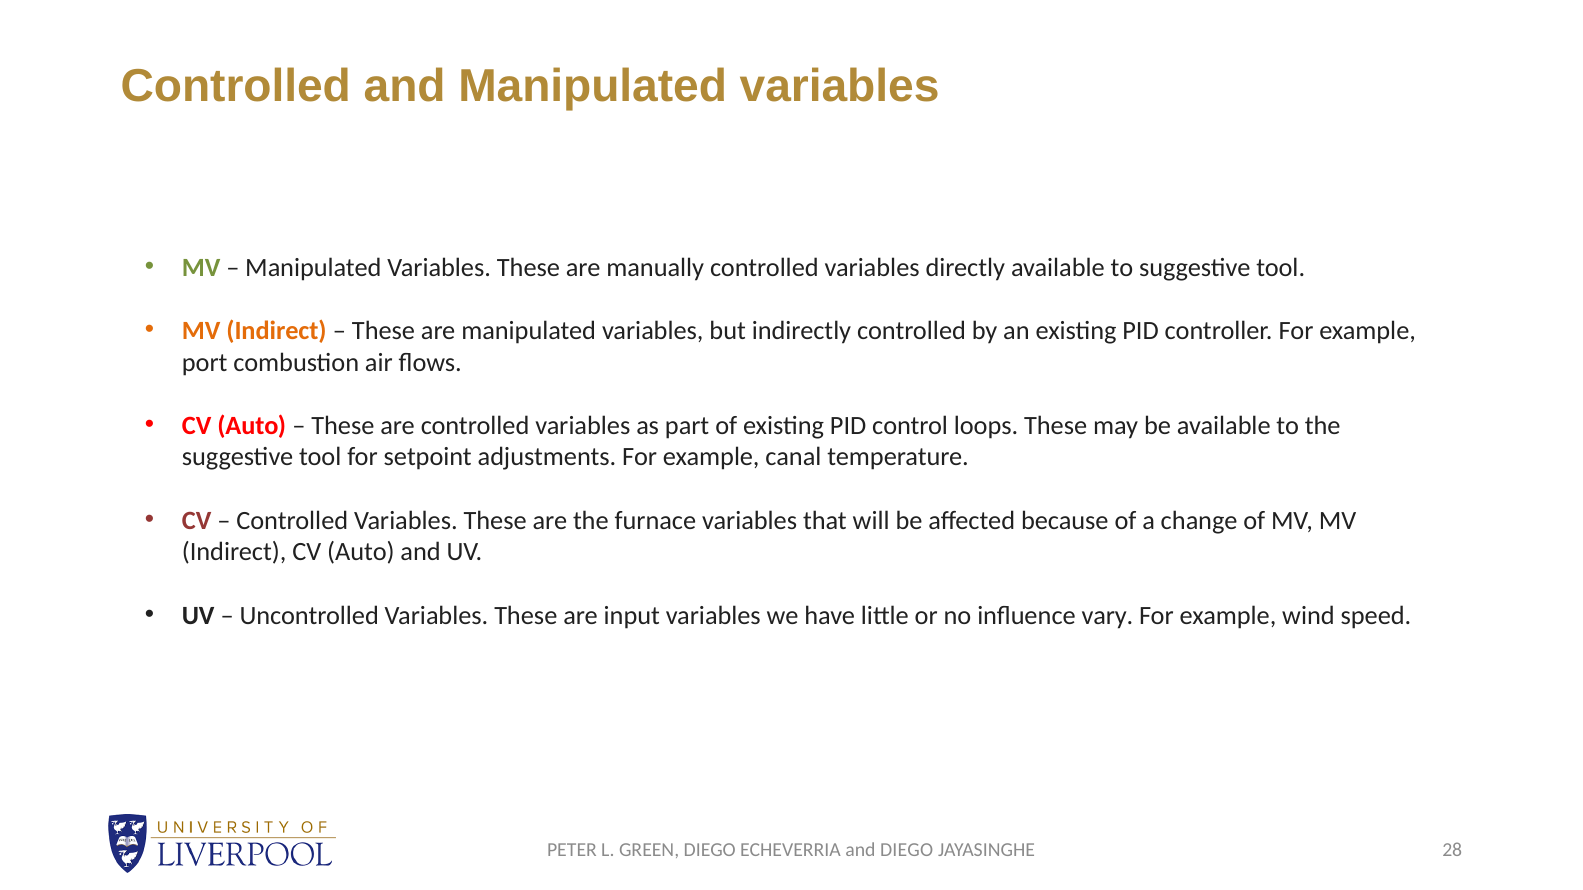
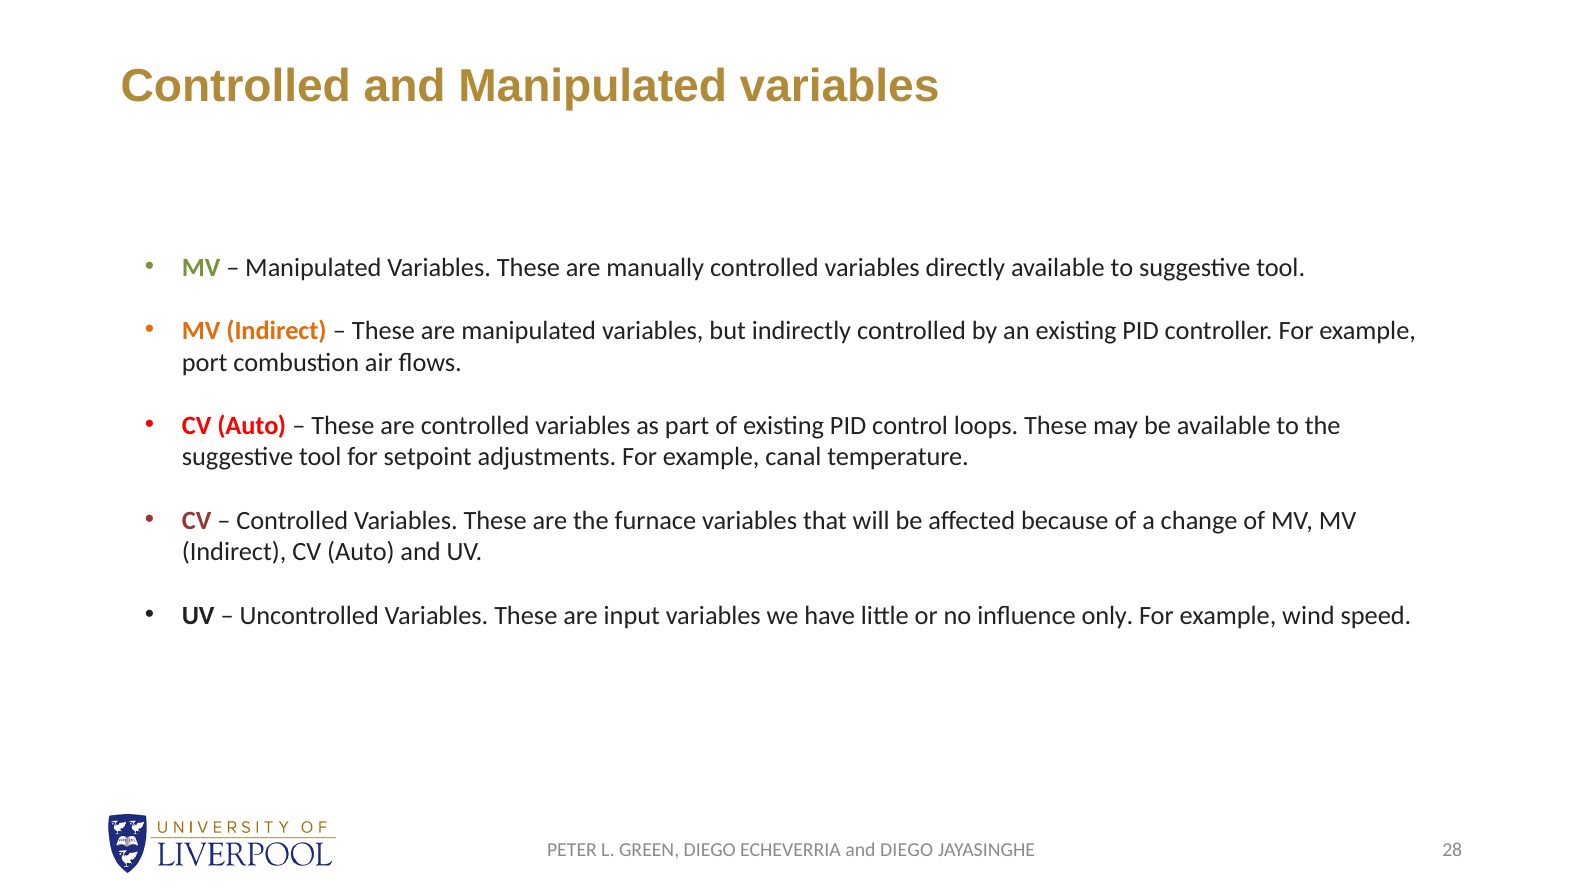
vary: vary -> only
